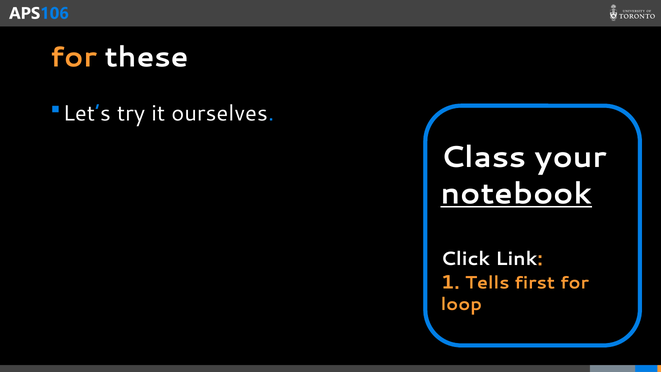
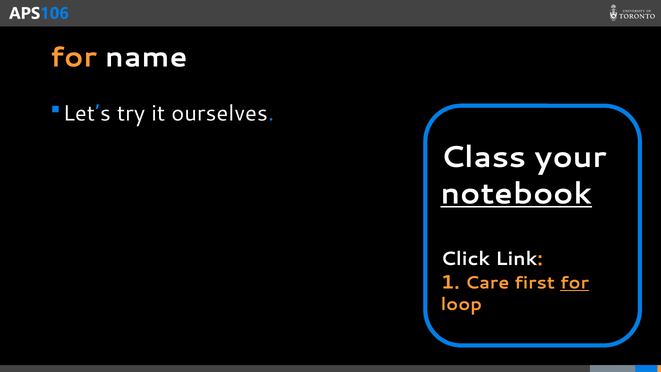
these: these -> name
Tells: Tells -> Care
for at (574, 283) underline: none -> present
